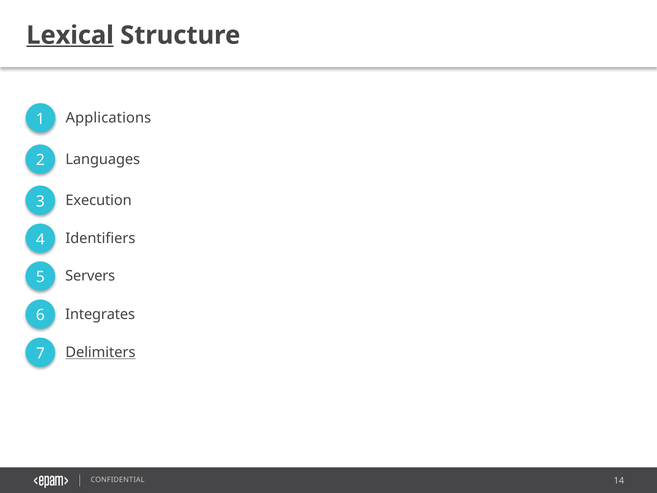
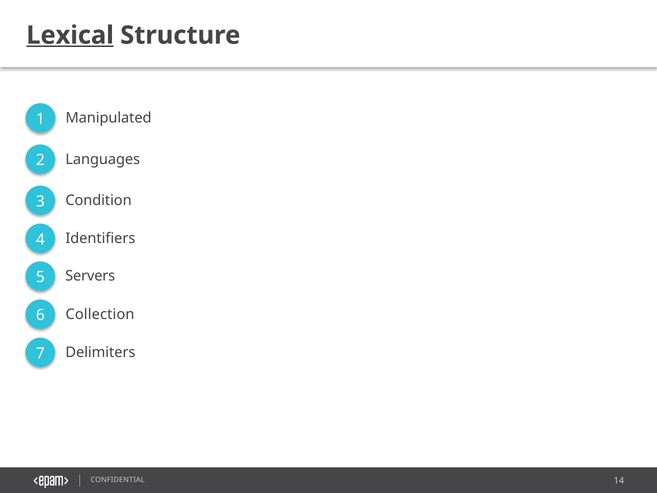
Applications: Applications -> Manipulated
Execution: Execution -> Condition
Integrates: Integrates -> Collection
Delimiters underline: present -> none
